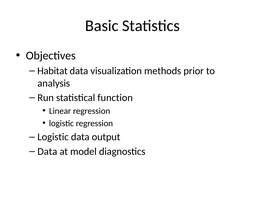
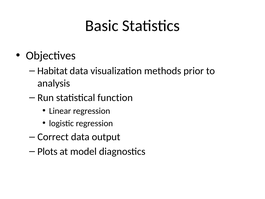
Logistic at (53, 137): Logistic -> Correct
Data at (47, 151): Data -> Plots
